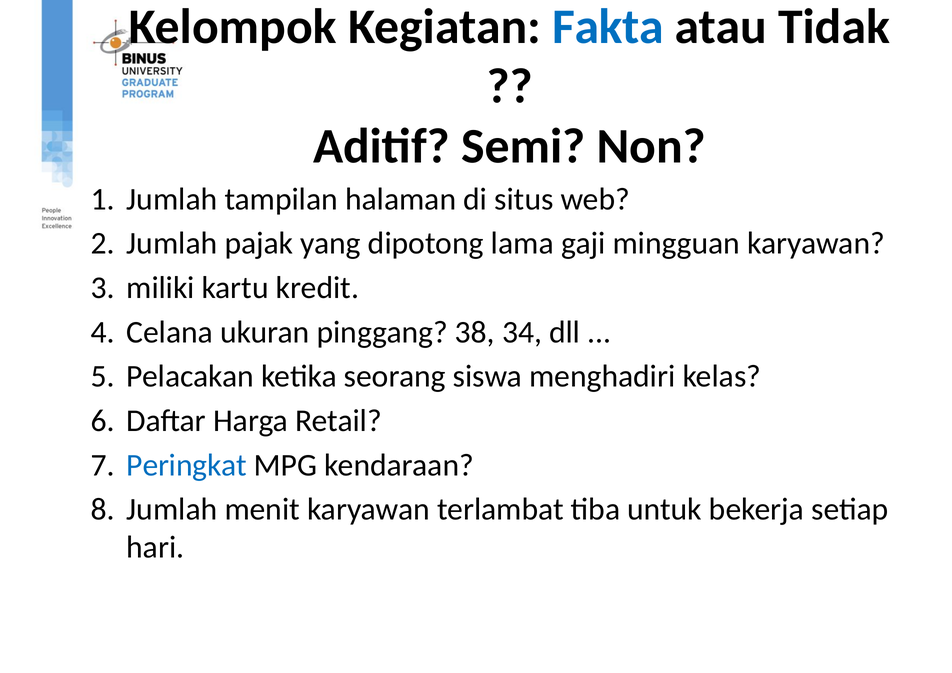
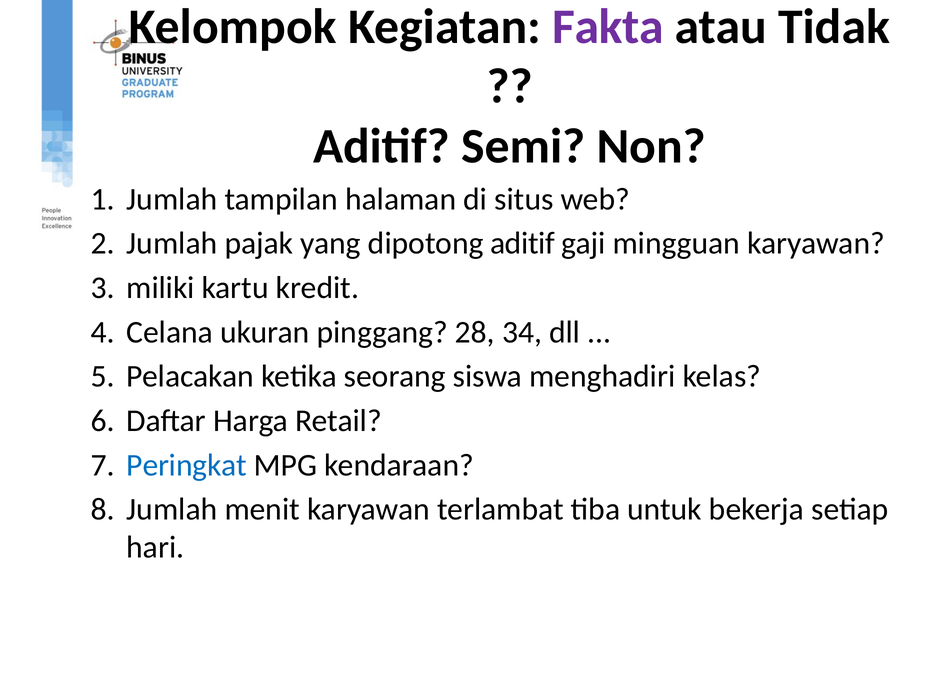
Fakta colour: blue -> purple
dipotong lama: lama -> aditif
38: 38 -> 28
